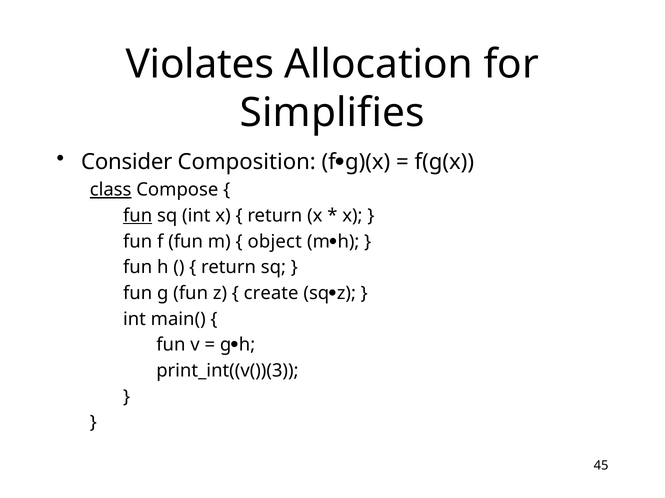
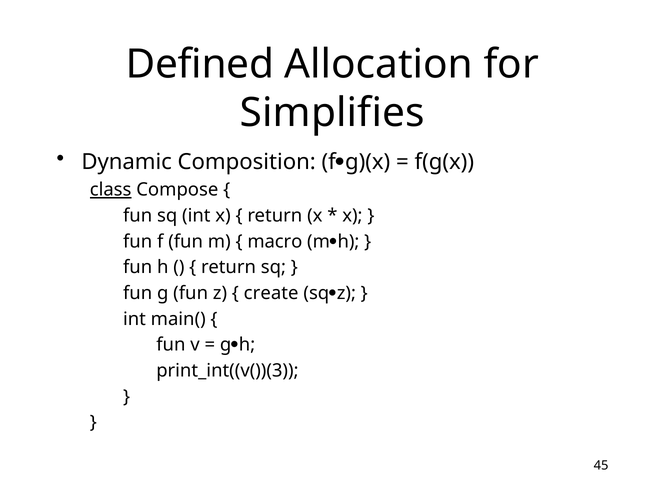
Violates: Violates -> Defined
Consider: Consider -> Dynamic
fun at (138, 216) underline: present -> none
object: object -> macro
